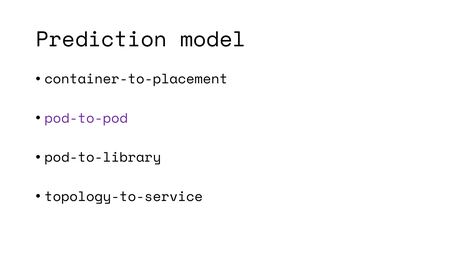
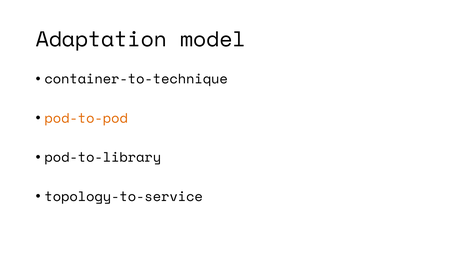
Prediction: Prediction -> Adaptation
container-to-placement: container-to-placement -> container-to-technique
pod-to-pod colour: purple -> orange
